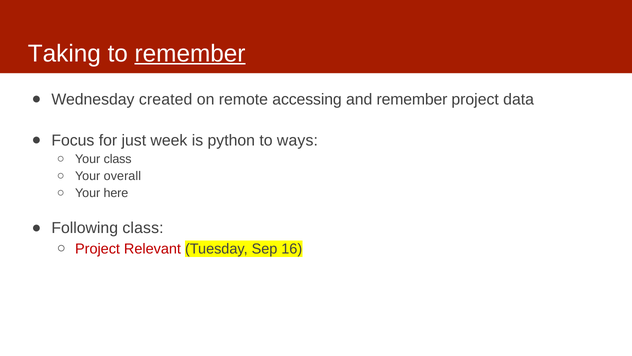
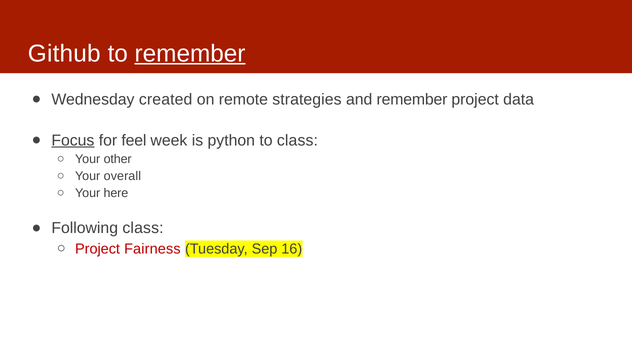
Taking: Taking -> Github
accessing: accessing -> strategies
Focus underline: none -> present
just: just -> feel
to ways: ways -> class
Your class: class -> other
Relevant: Relevant -> Fairness
